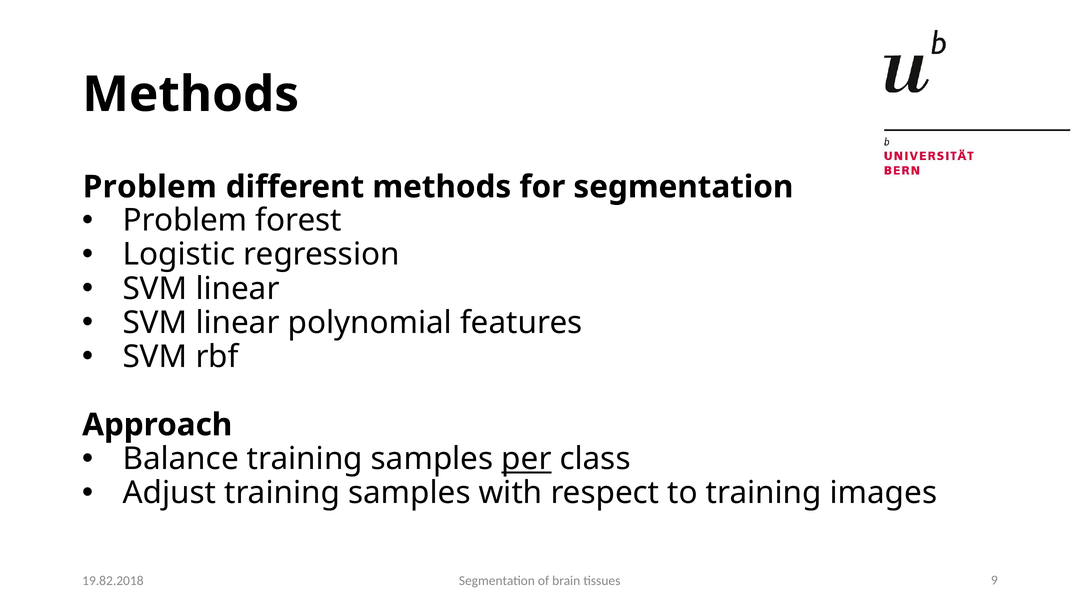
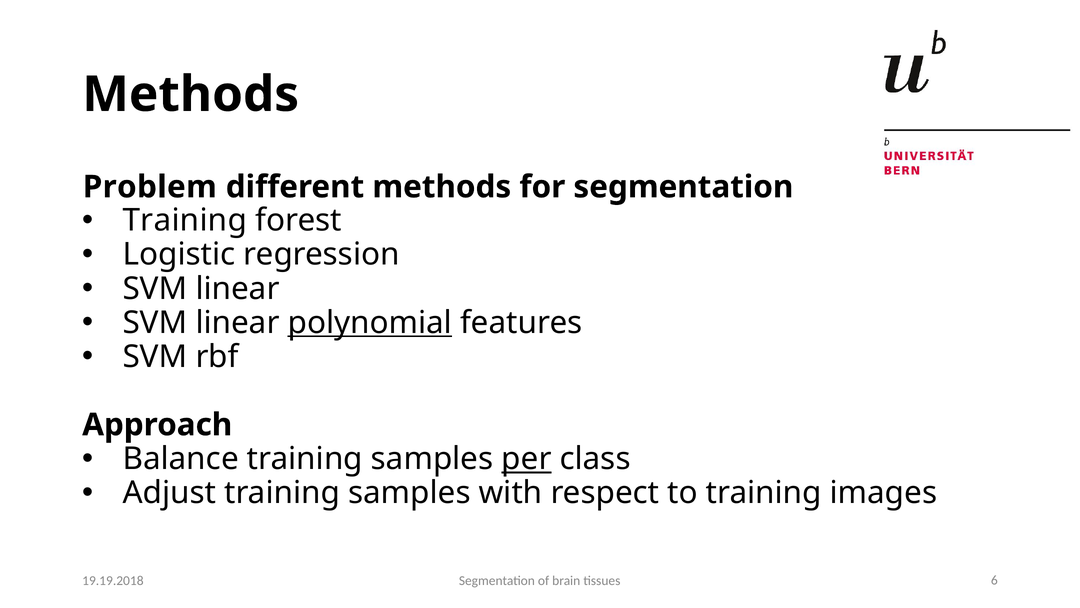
Problem at (185, 220): Problem -> Training
polynomial underline: none -> present
19.82.2018: 19.82.2018 -> 19.19.2018
9: 9 -> 6
